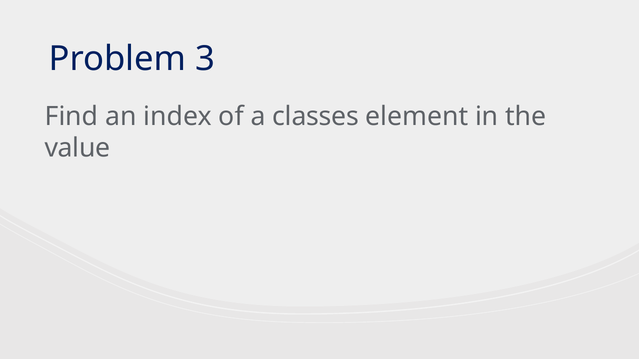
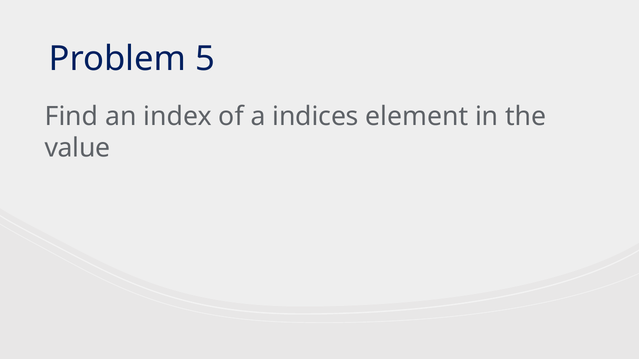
3: 3 -> 5
classes: classes -> indices
